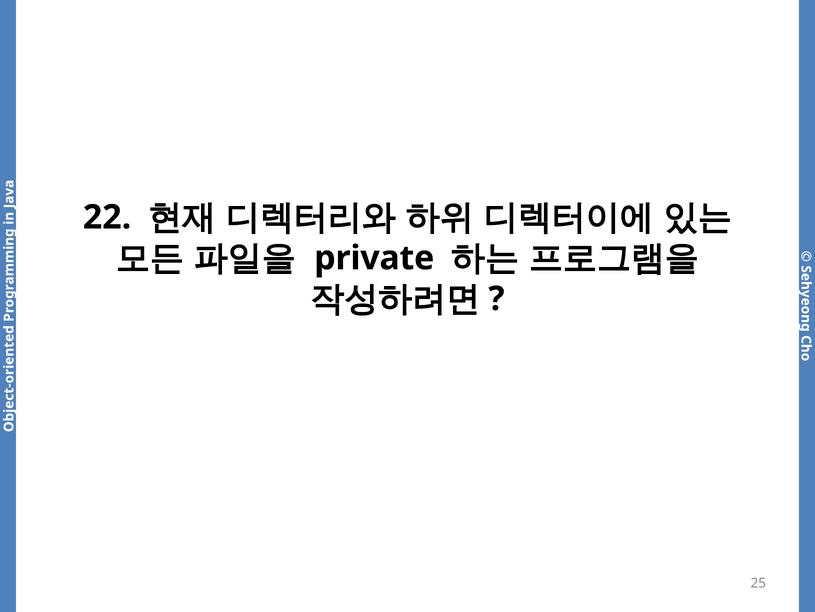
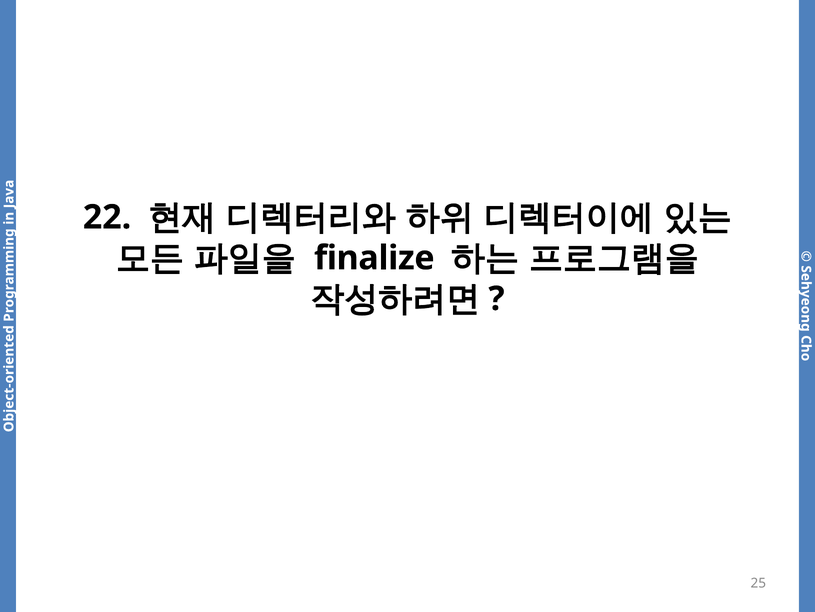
private: private -> finalize
